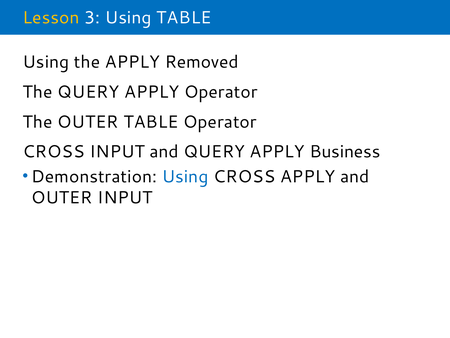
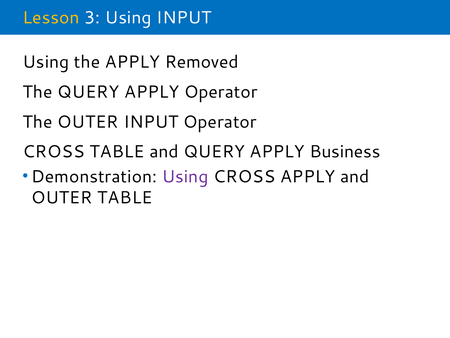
Using TABLE: TABLE -> INPUT
OUTER TABLE: TABLE -> INPUT
CROSS INPUT: INPUT -> TABLE
Using at (185, 176) colour: blue -> purple
OUTER INPUT: INPUT -> TABLE
